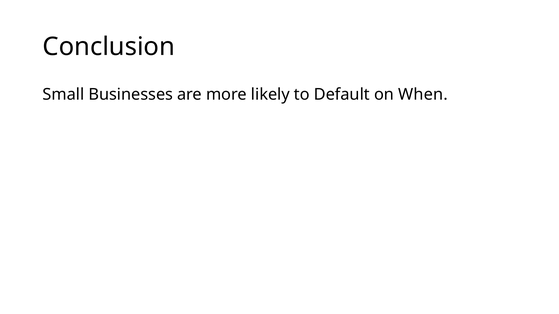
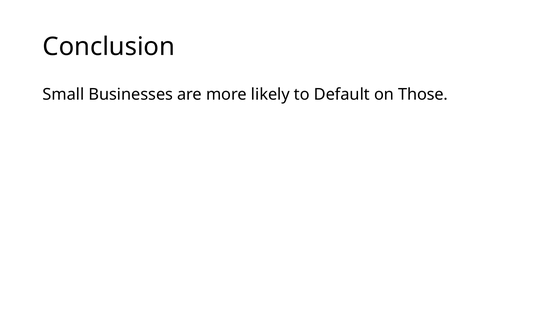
When: When -> Those
